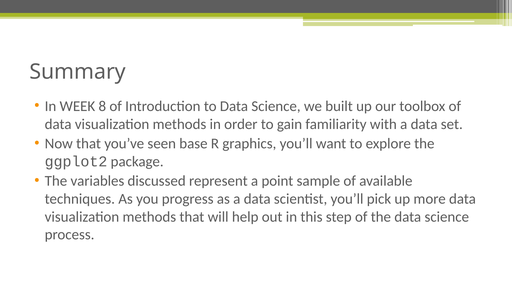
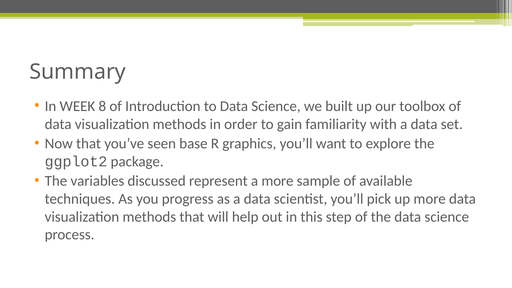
a point: point -> more
